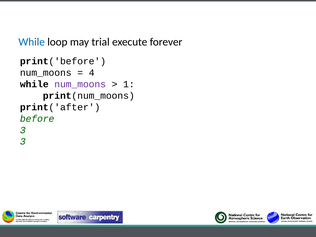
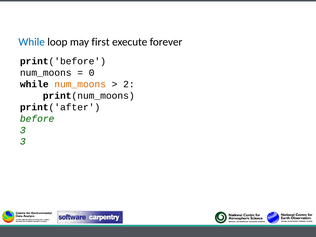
trial: trial -> first
4: 4 -> 0
num_moons at (80, 84) colour: purple -> orange
1: 1 -> 2
